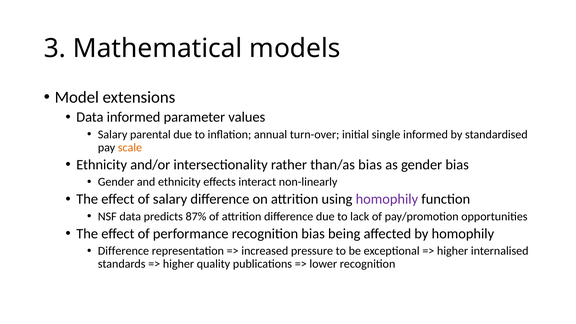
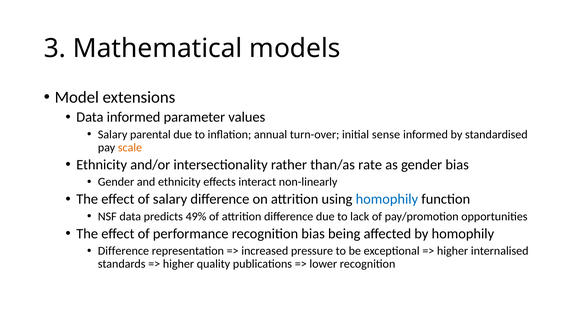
single: single -> sense
than/as bias: bias -> rate
homophily at (387, 199) colour: purple -> blue
87%: 87% -> 49%
